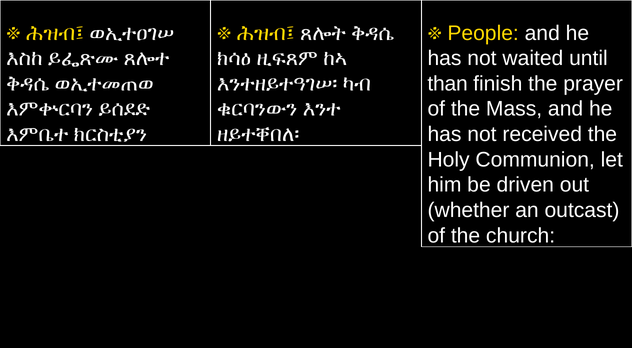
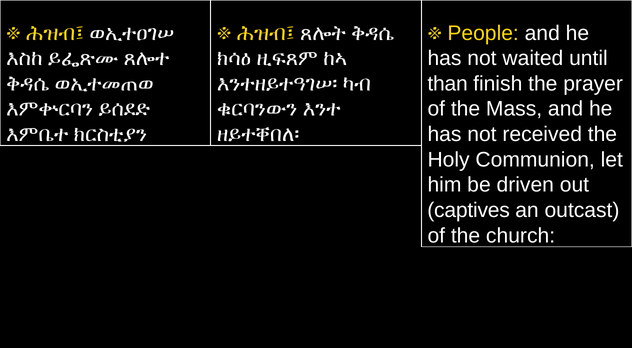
whether: whether -> captives
